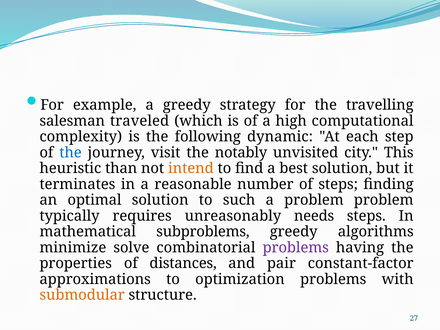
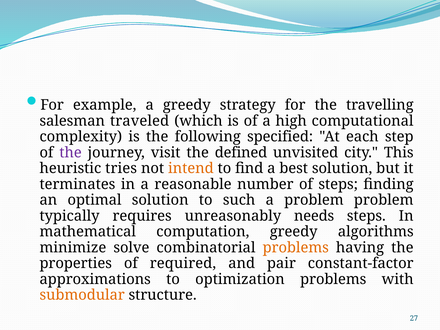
dynamic: dynamic -> specified
the at (71, 153) colour: blue -> purple
notably: notably -> defined
than: than -> tries
subproblems: subproblems -> computation
problems at (296, 248) colour: purple -> orange
distances: distances -> required
